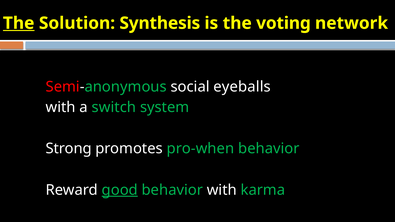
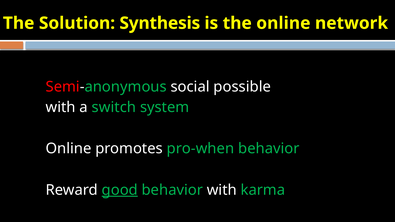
The at (19, 23) underline: present -> none
the voting: voting -> online
eyeballs: eyeballs -> possible
Strong at (69, 149): Strong -> Online
